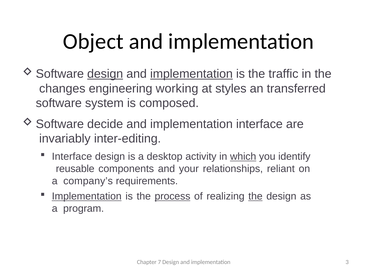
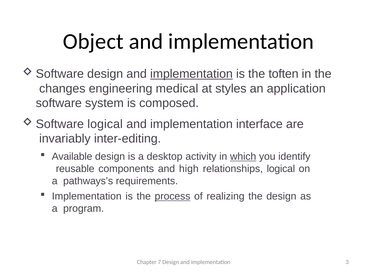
design at (105, 74) underline: present -> none
traffic: traffic -> toften
working: working -> medical
transferred: transferred -> application
decide at (105, 124): decide -> logical
Interface at (72, 157): Interface -> Available
your: your -> high
relationships reliant: reliant -> logical
company’s: company’s -> pathways’s
Implementation at (87, 197) underline: present -> none
the at (255, 197) underline: present -> none
